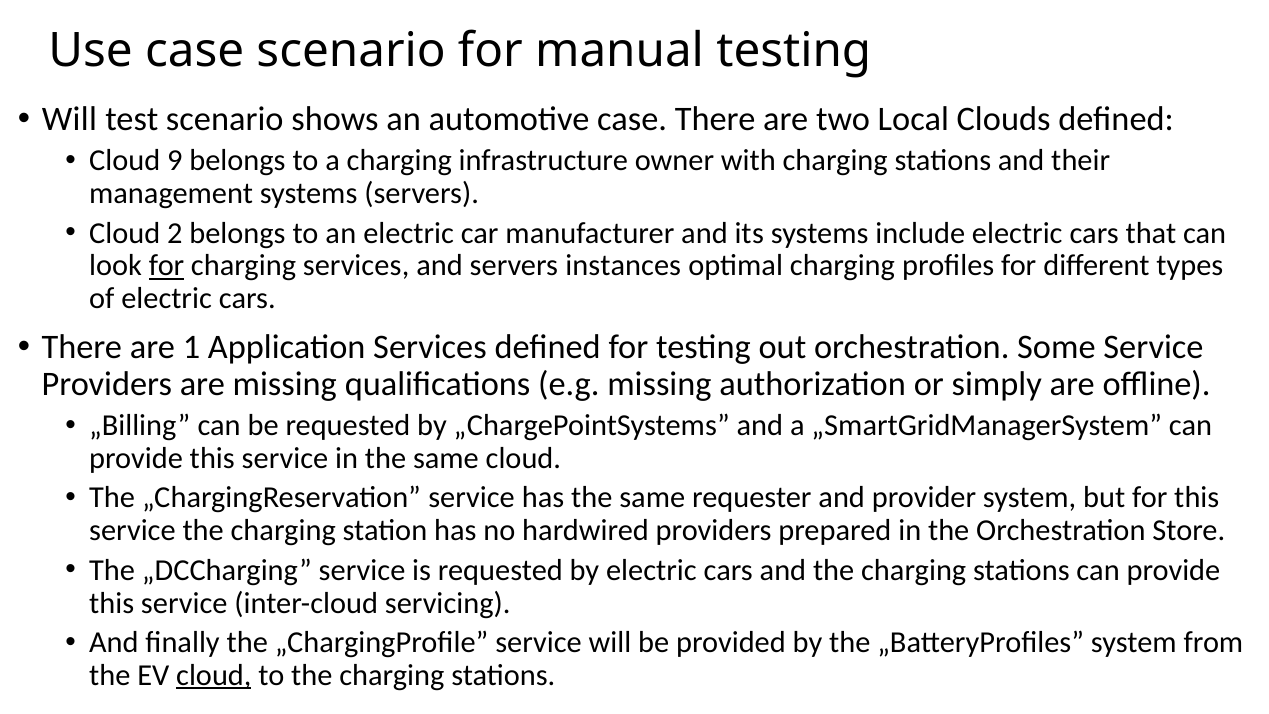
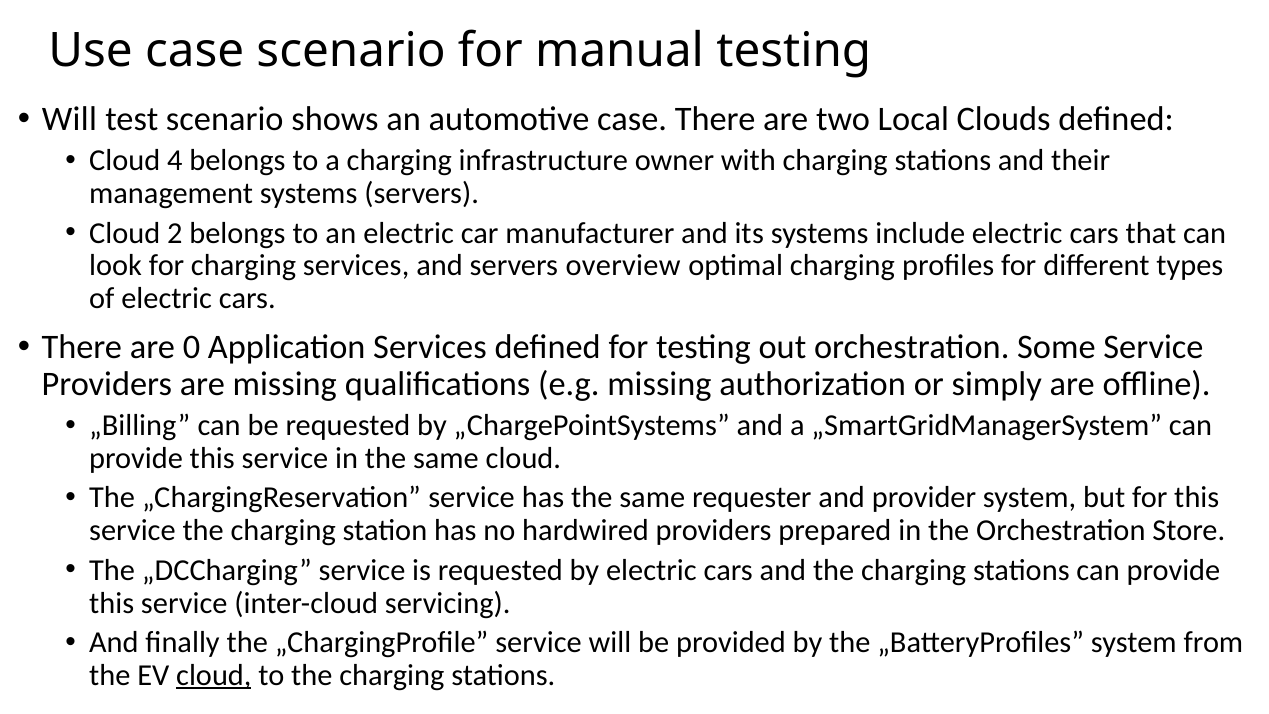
9: 9 -> 4
for at (167, 266) underline: present -> none
instances: instances -> overview
1: 1 -> 0
